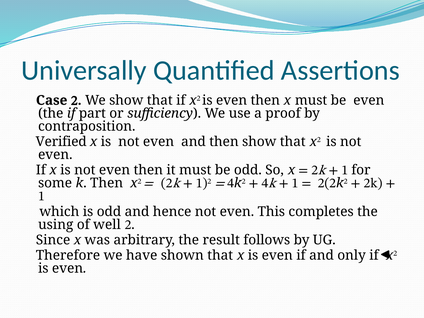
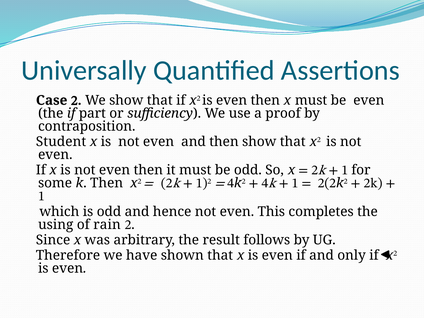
Verified: Verified -> Student
well: well -> rain
